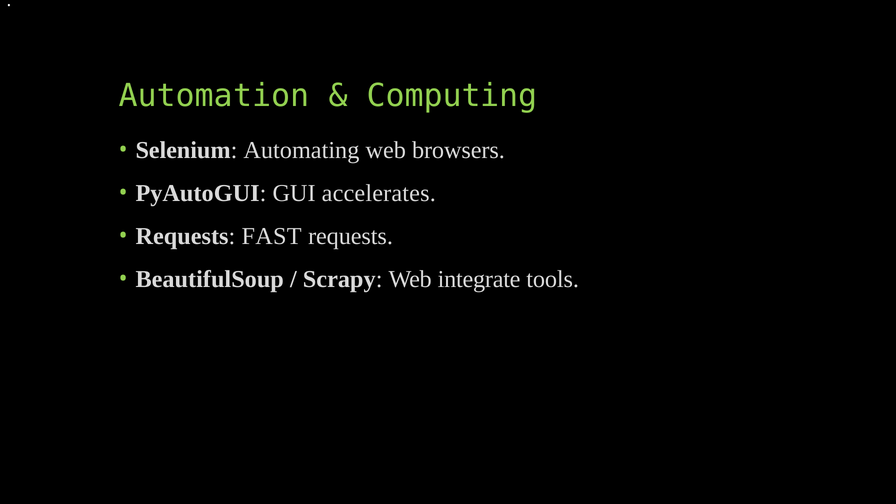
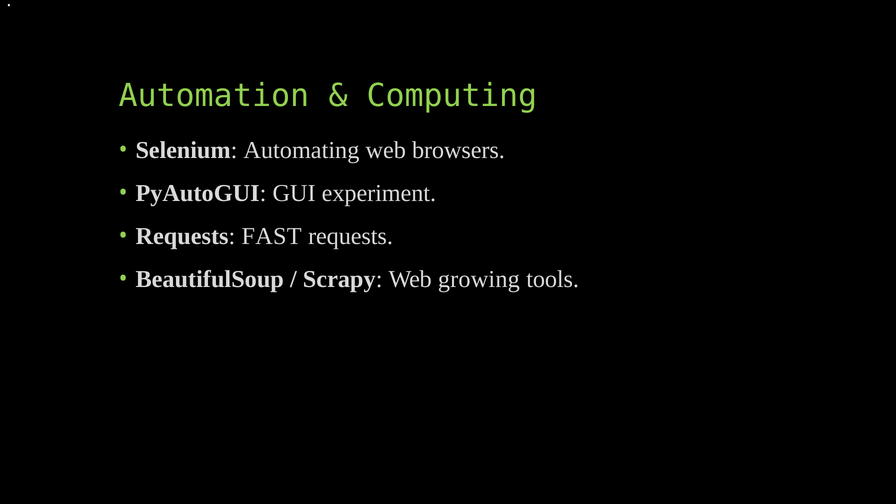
accelerates: accelerates -> experiment
integrate: integrate -> growing
